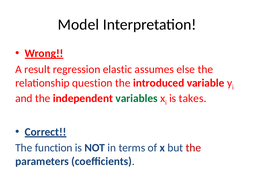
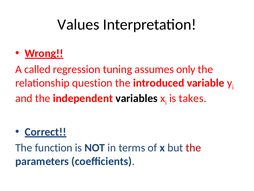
Model: Model -> Values
result: result -> called
elastic: elastic -> tuning
else: else -> only
variables colour: green -> black
